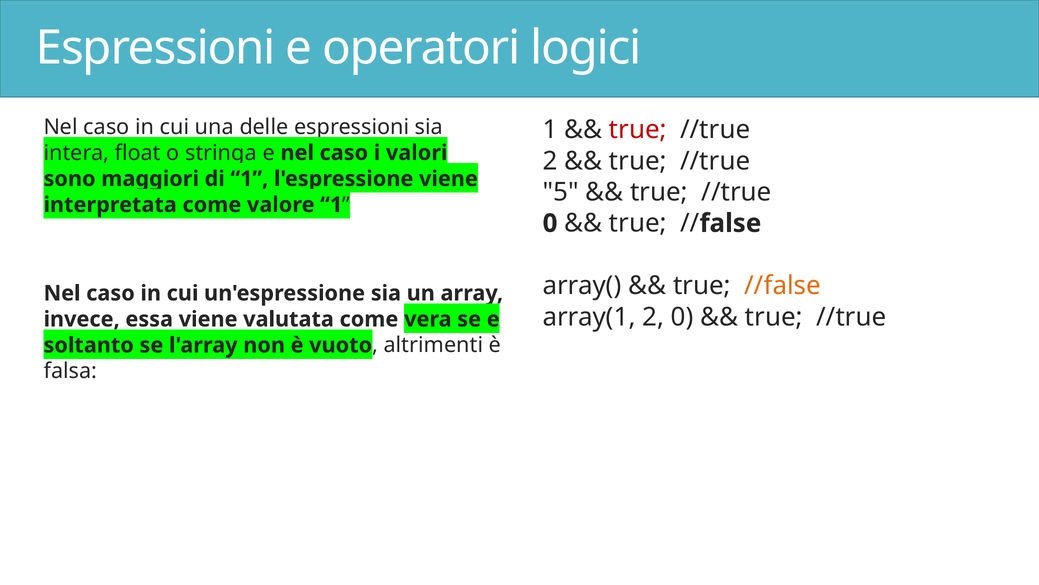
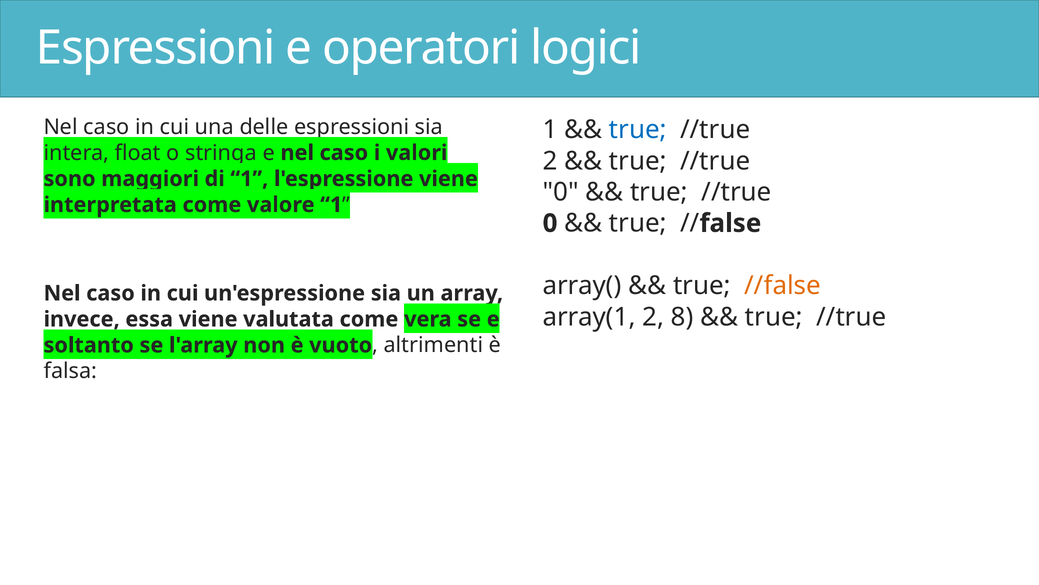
true at (638, 130) colour: red -> blue
5 at (561, 192): 5 -> 0
2 0: 0 -> 8
